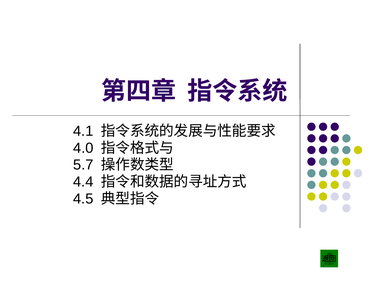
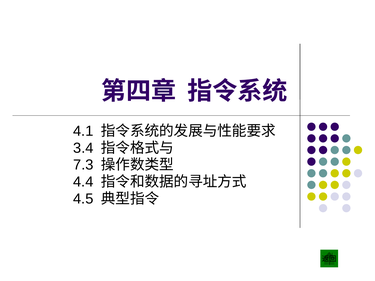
4.0: 4.0 -> 3.4
5.7: 5.7 -> 7.3
